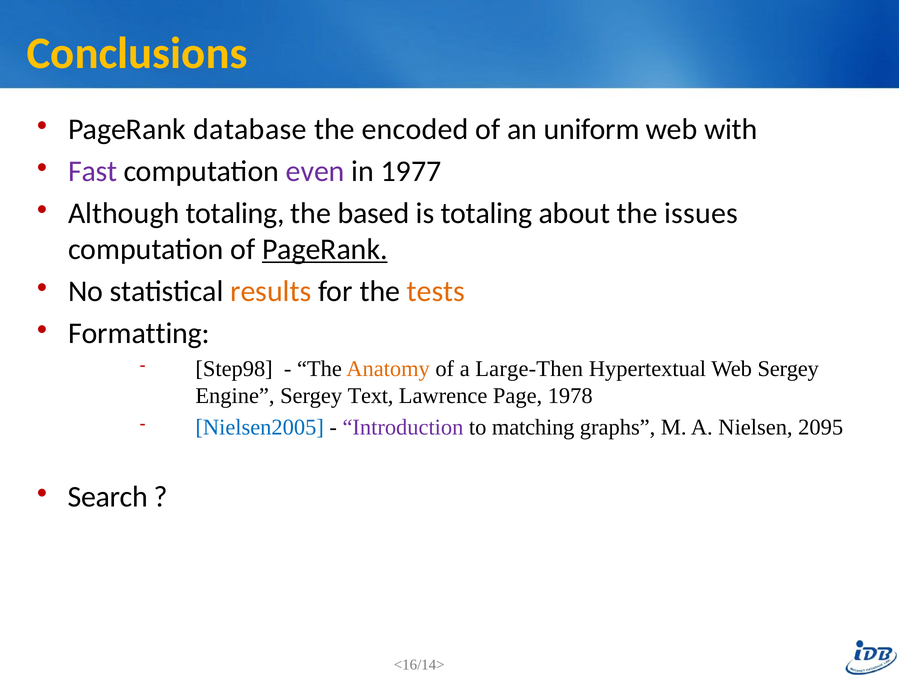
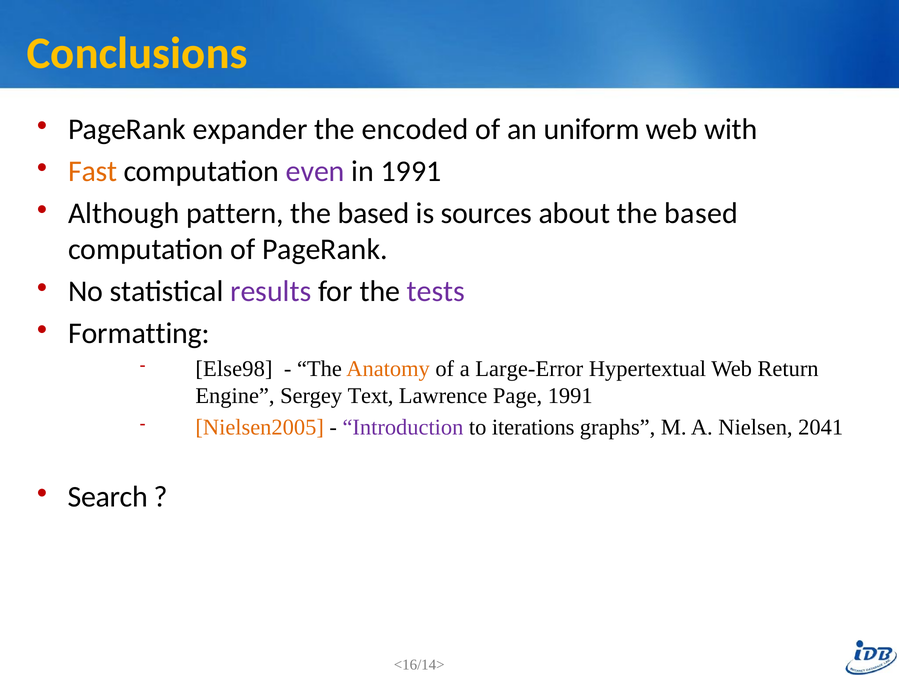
database: database -> expander
Fast colour: purple -> orange
in 1977: 1977 -> 1991
Although totaling: totaling -> pattern
is totaling: totaling -> sources
about the issues: issues -> based
PageRank at (325, 249) underline: present -> none
results colour: orange -> purple
tests colour: orange -> purple
Step98: Step98 -> Else98
Large-Then: Large-Then -> Large-Error
Web Sergey: Sergey -> Return
Page 1978: 1978 -> 1991
Nielsen2005 colour: blue -> orange
matching: matching -> iterations
2095: 2095 -> 2041
